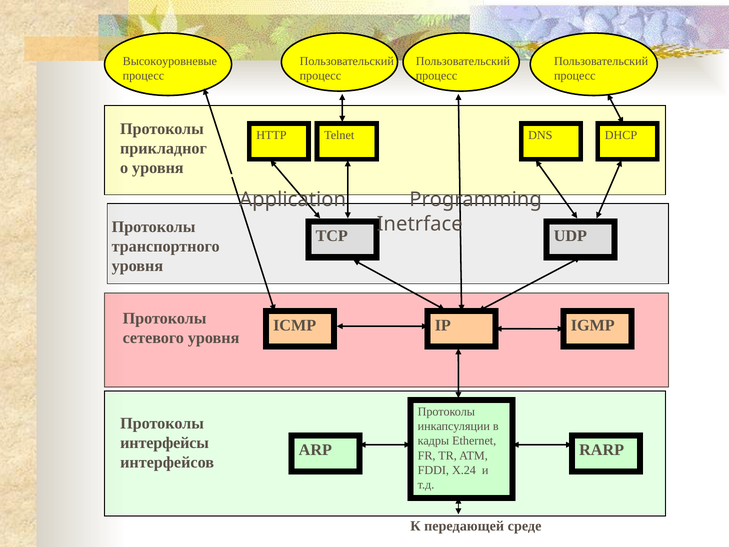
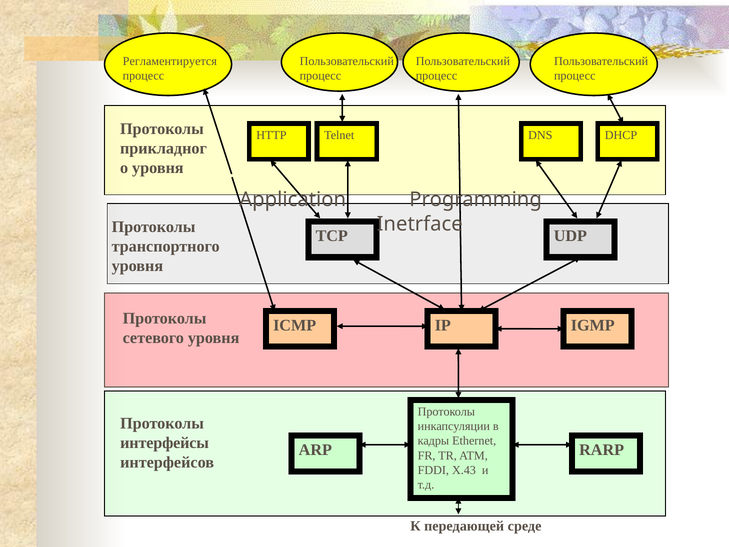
Высокоуровневые: Высокоуровневые -> Регламентируется
X.24: X.24 -> X.43
